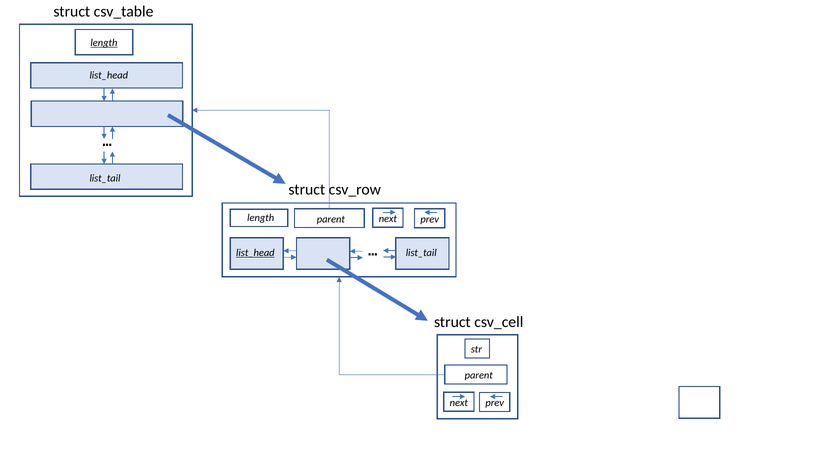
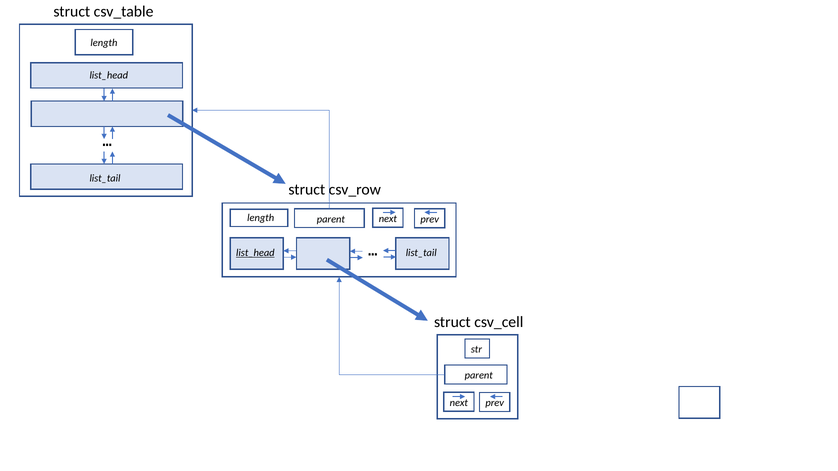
length at (104, 43) underline: present -> none
